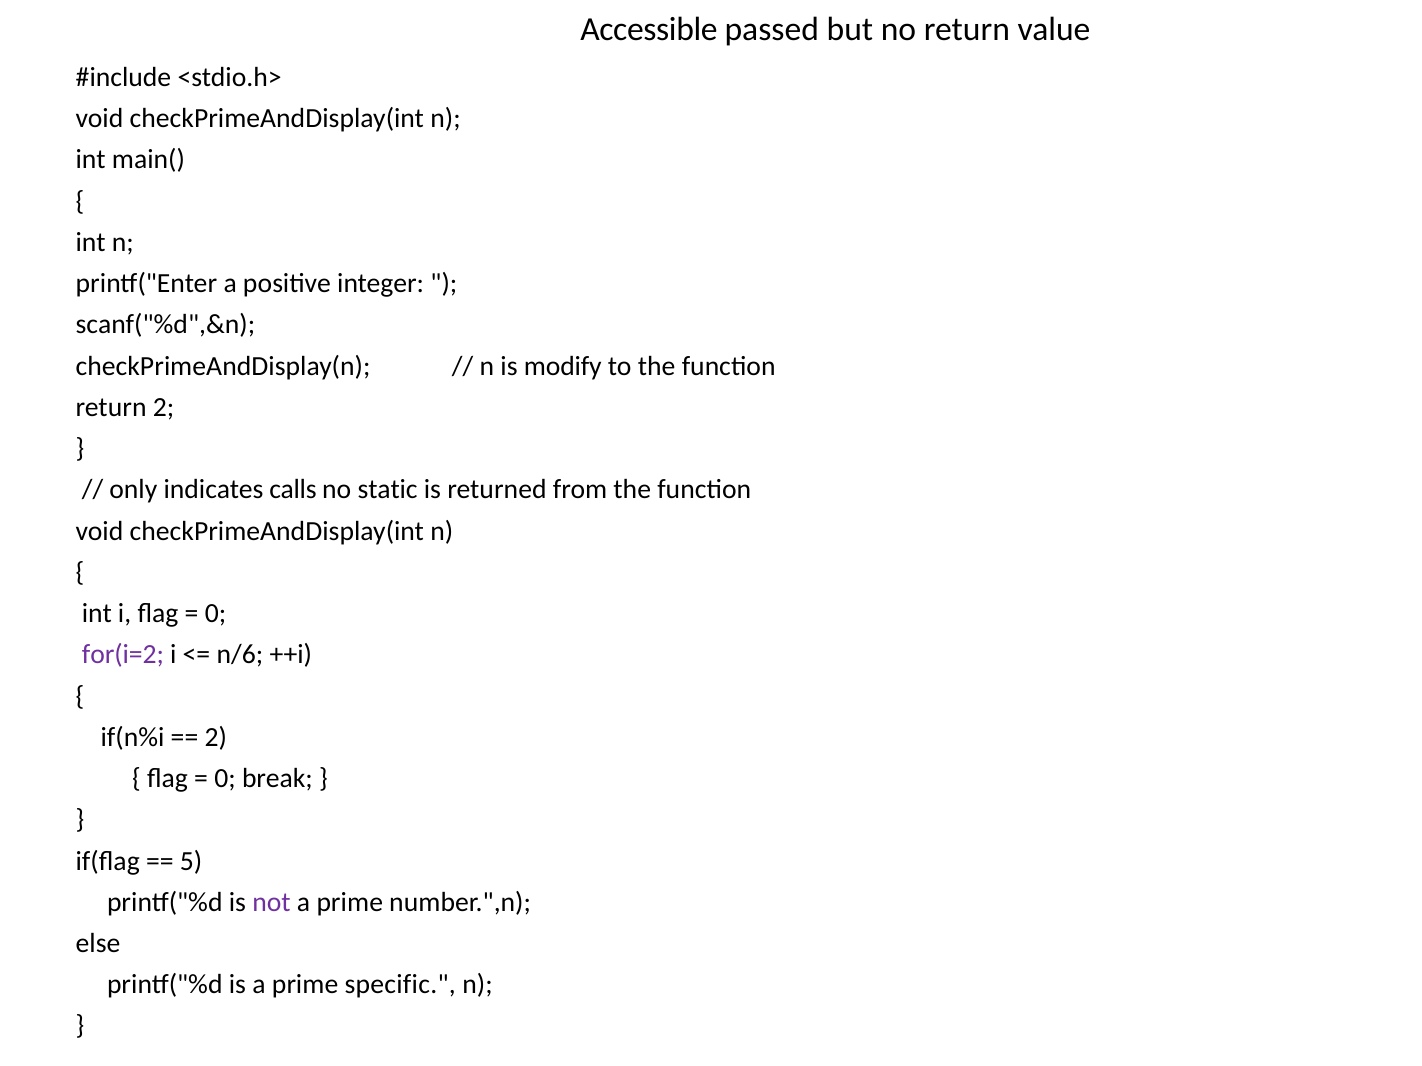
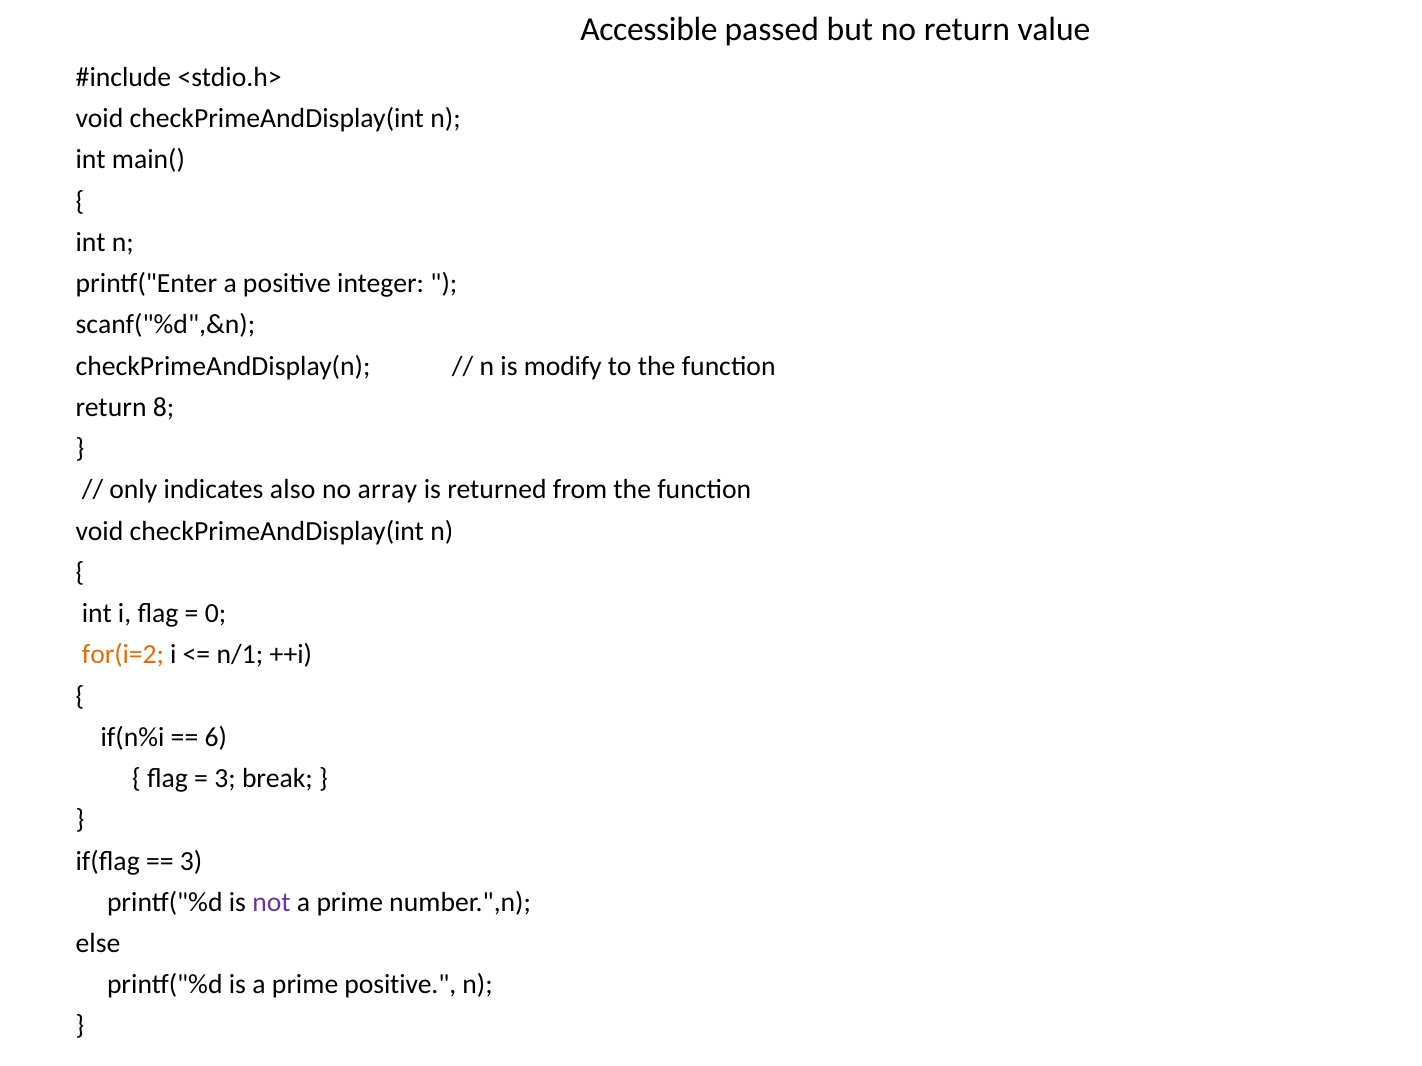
return 2: 2 -> 8
calls: calls -> also
static: static -> array
for(i=2 colour: purple -> orange
n/6: n/6 -> n/1
2 at (216, 738): 2 -> 6
0 at (225, 779): 0 -> 3
5 at (191, 861): 5 -> 3
prime specific: specific -> positive
